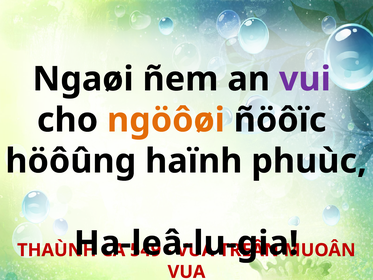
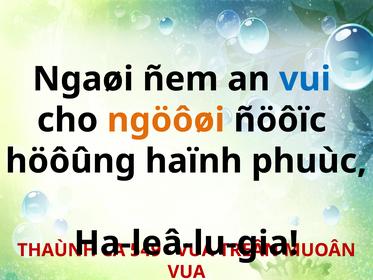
vui colour: purple -> blue
